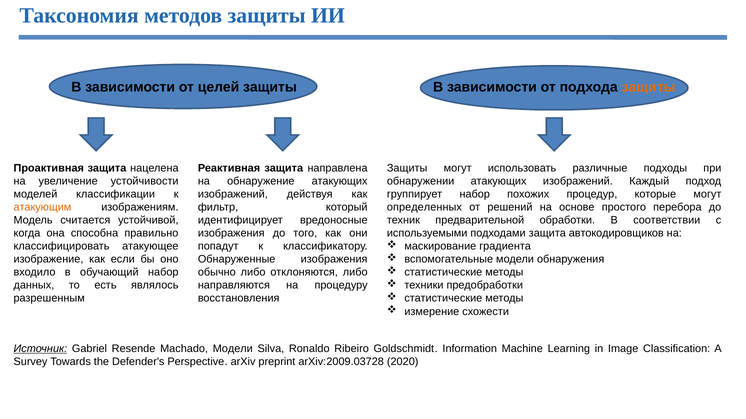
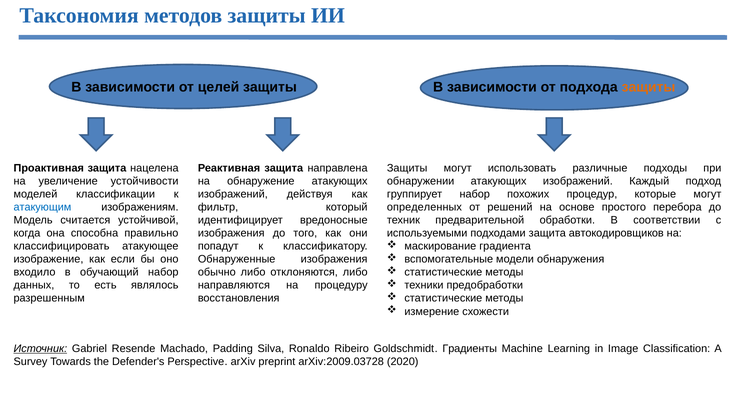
атакующим colour: orange -> blue
Machado Модели: Модели -> Padding
Information: Information -> Градиенты
